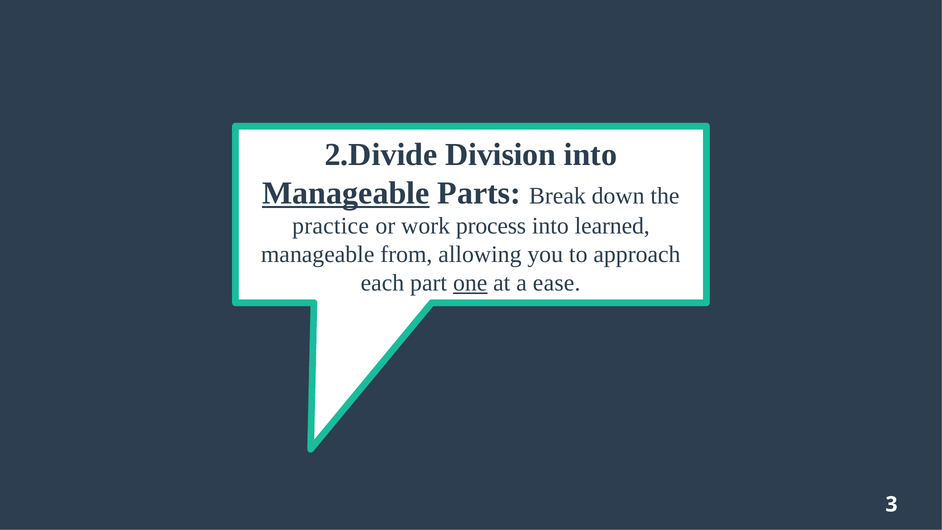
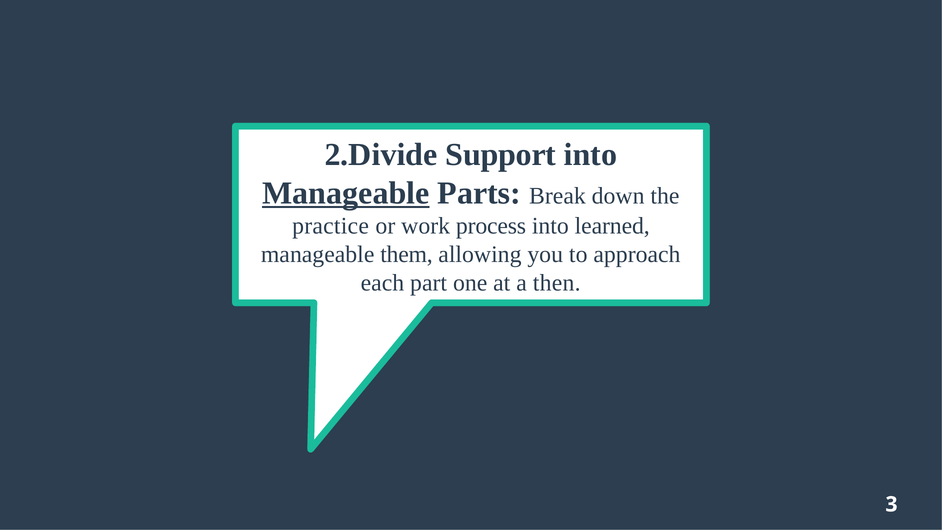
Division: Division -> Support
from: from -> them
one underline: present -> none
ease: ease -> then
